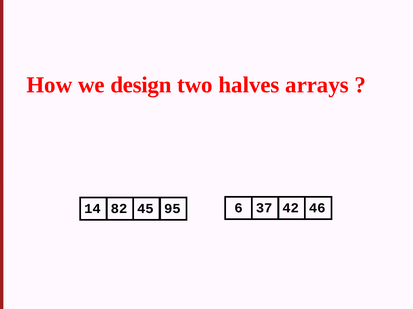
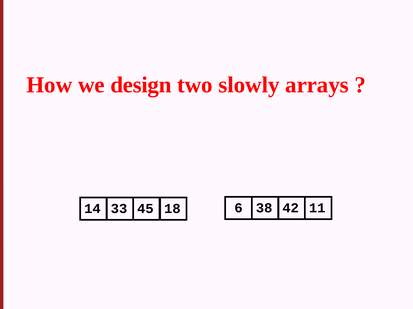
halves: halves -> slowly
82: 82 -> 33
95: 95 -> 18
37: 37 -> 38
46: 46 -> 11
